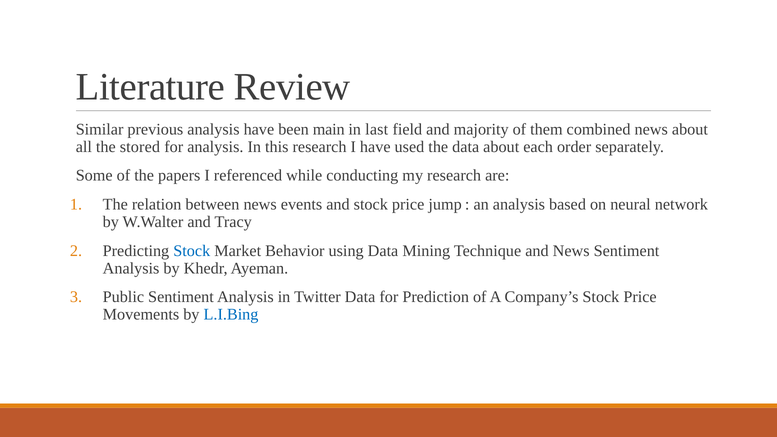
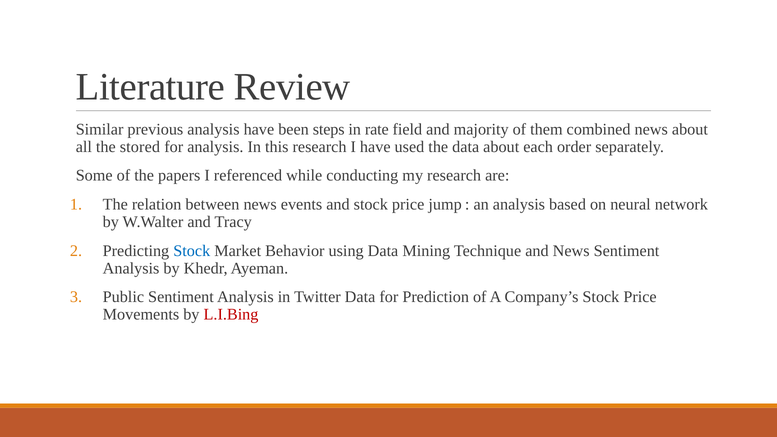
main: main -> steps
last: last -> rate
L.I.Bing colour: blue -> red
